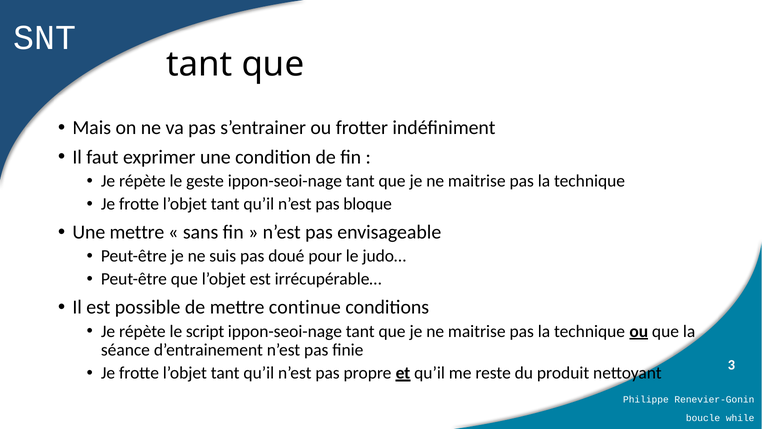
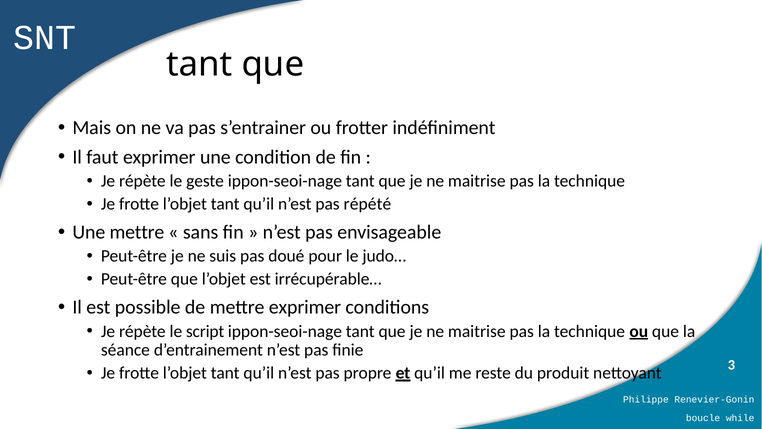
bloque: bloque -> répété
mettre continue: continue -> exprimer
